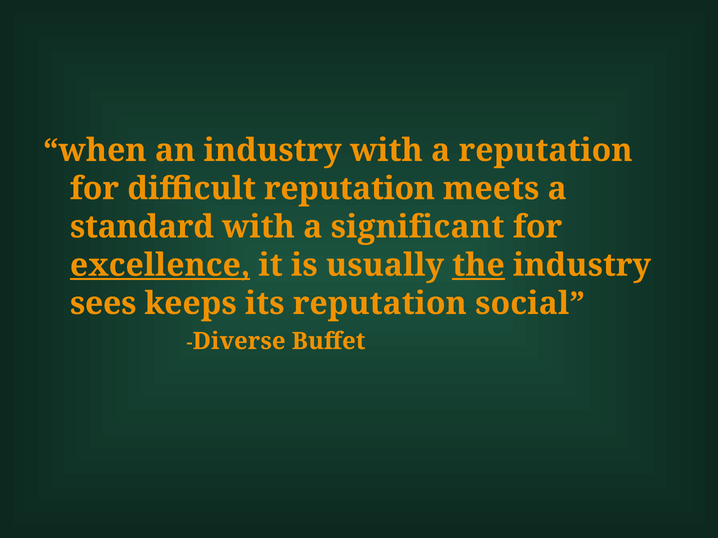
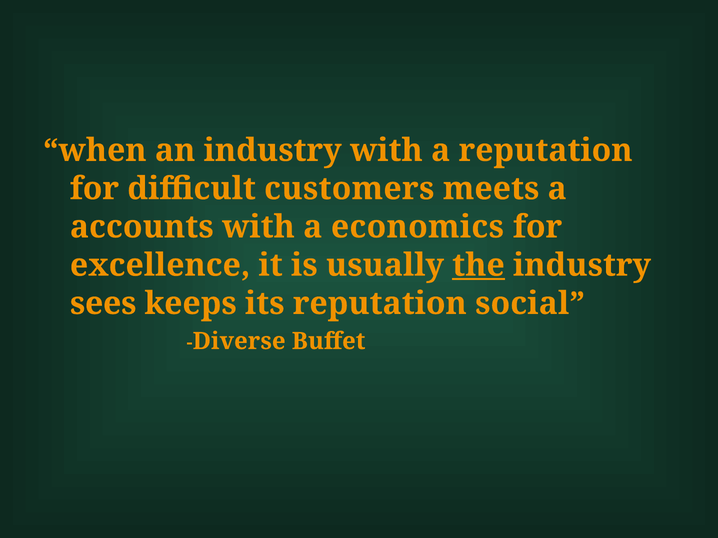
difficult reputation: reputation -> customers
standard: standard -> accounts
significant: significant -> economics
excellence underline: present -> none
